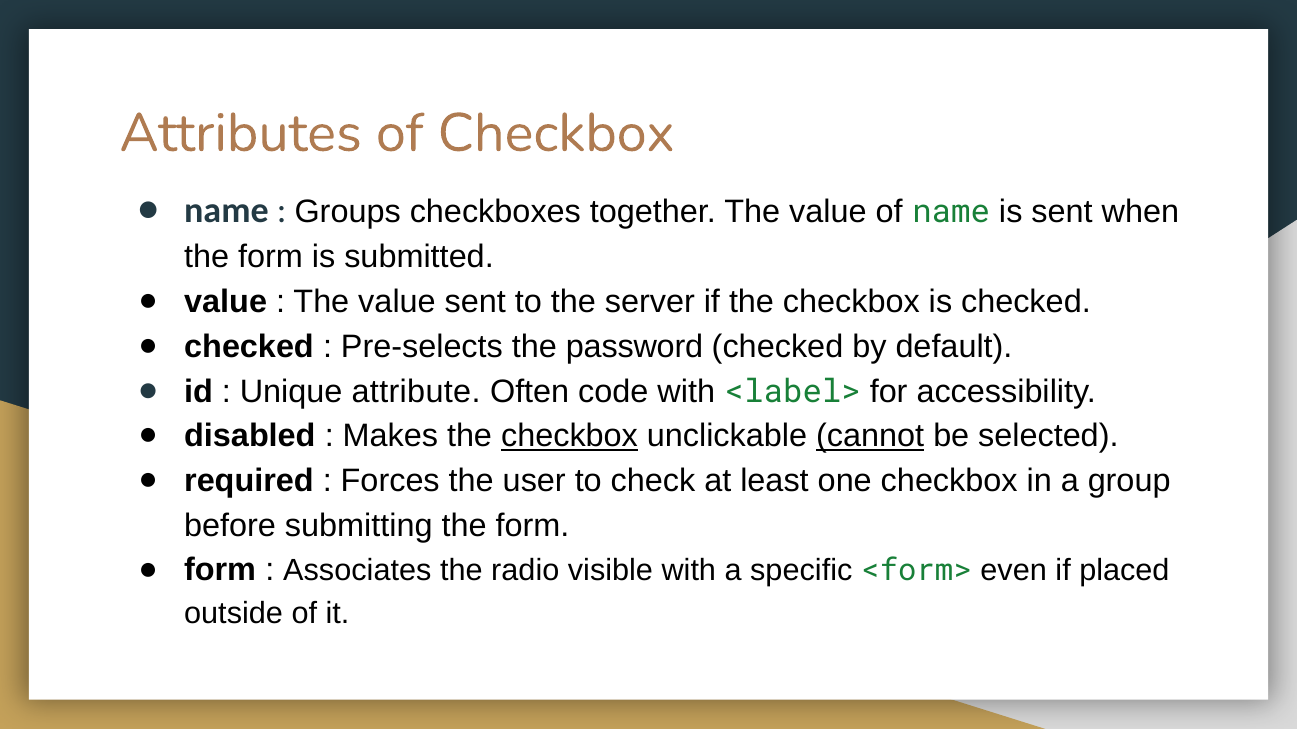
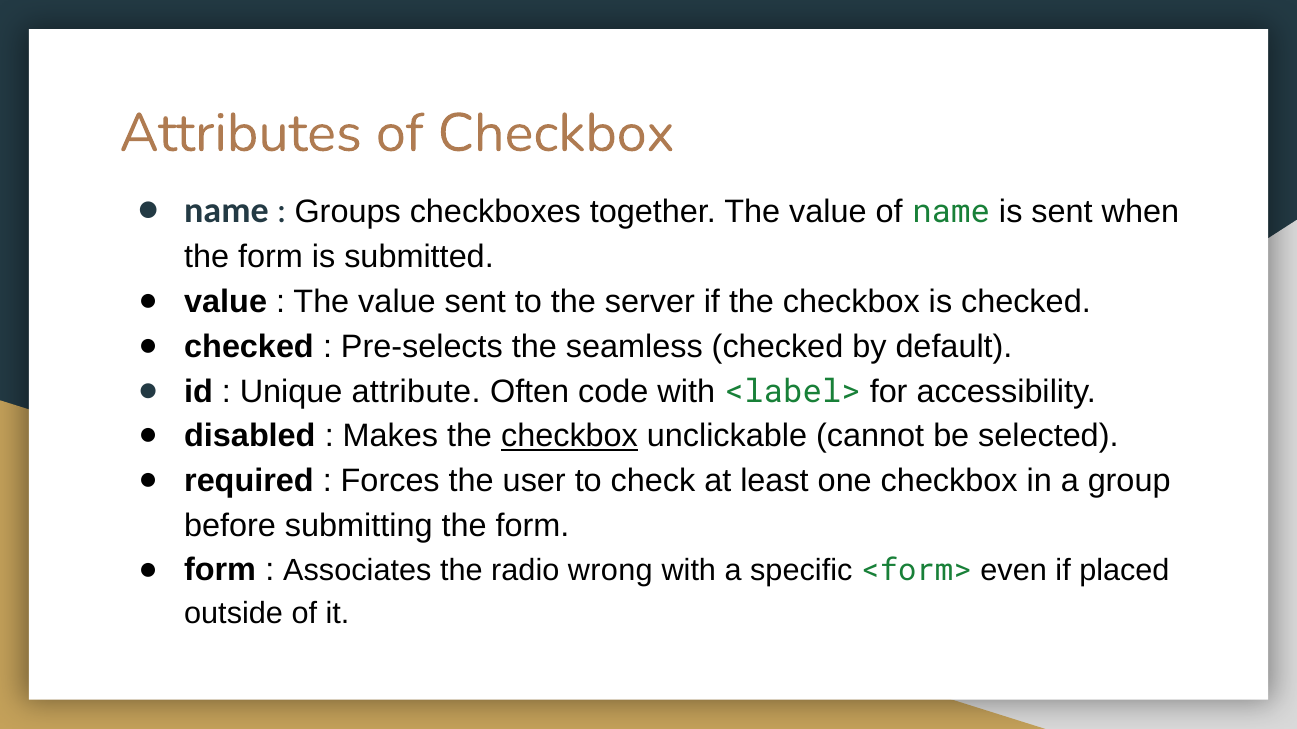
password: password -> seamless
cannot underline: present -> none
visible: visible -> wrong
